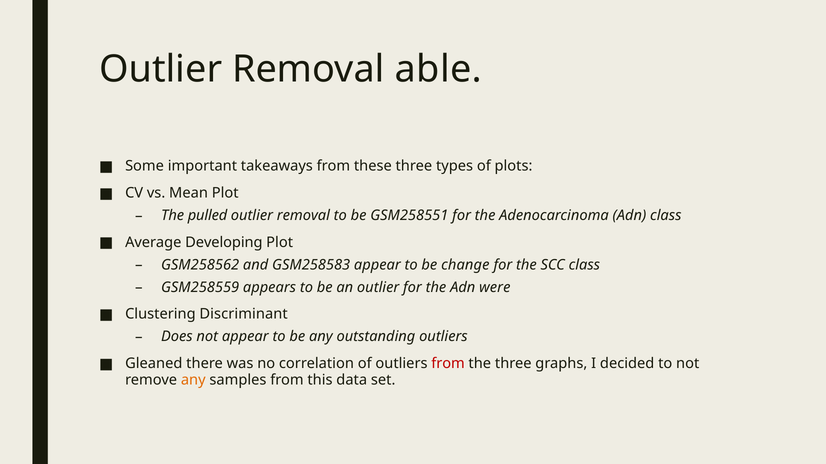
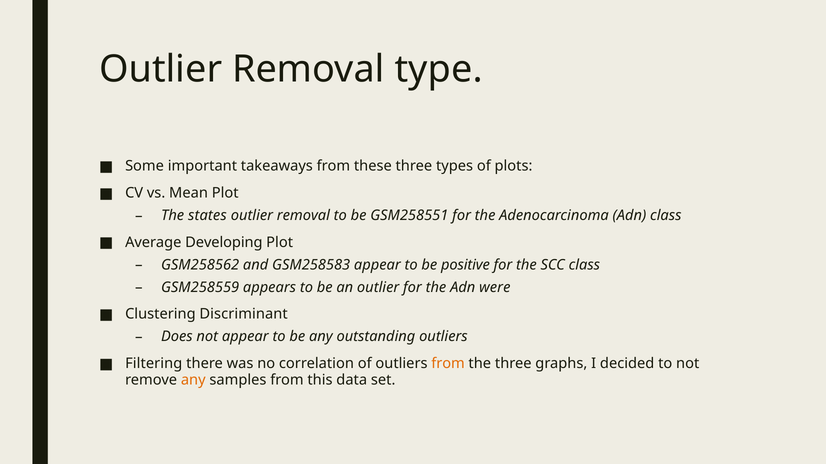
able: able -> type
pulled: pulled -> states
change: change -> positive
Gleaned: Gleaned -> Filtering
from at (448, 364) colour: red -> orange
